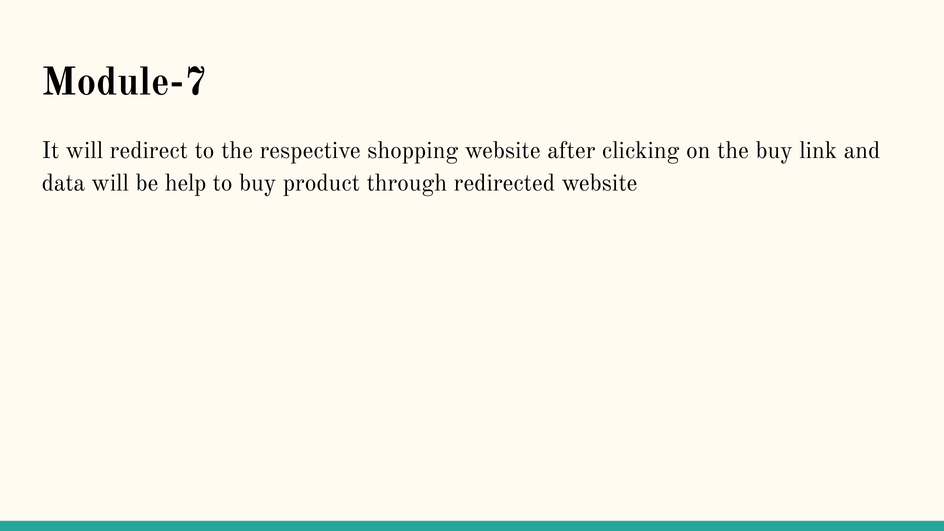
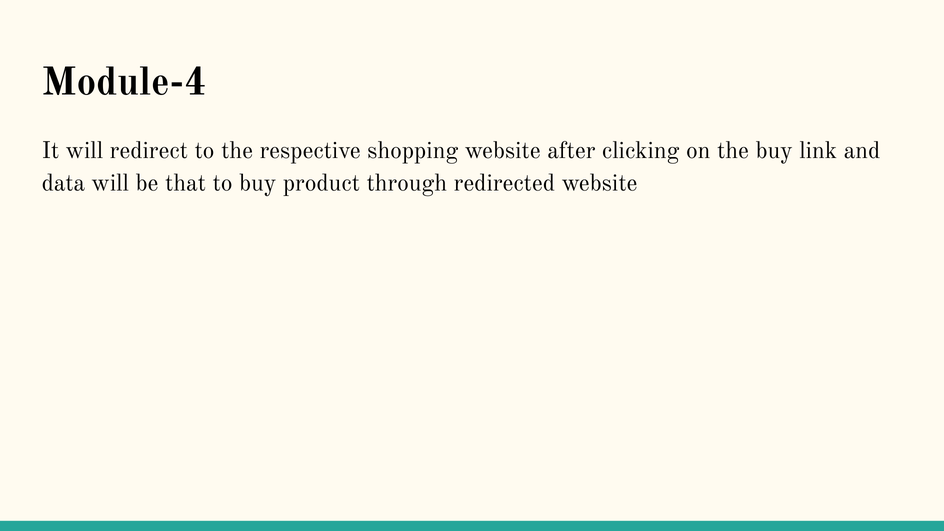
Module-7: Module-7 -> Module-4
help: help -> that
